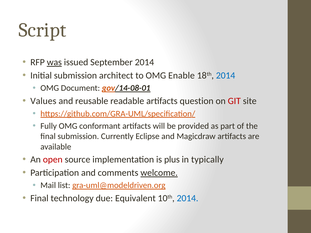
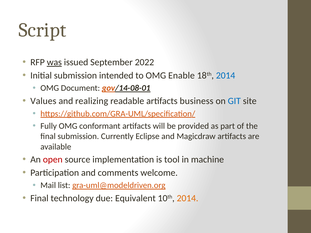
September 2014: 2014 -> 2022
architect: architect -> intended
reusable: reusable -> realizing
question: question -> business
GIT colour: red -> blue
plus: plus -> tool
typically: typically -> machine
welcome underline: present -> none
2014 at (188, 199) colour: blue -> orange
